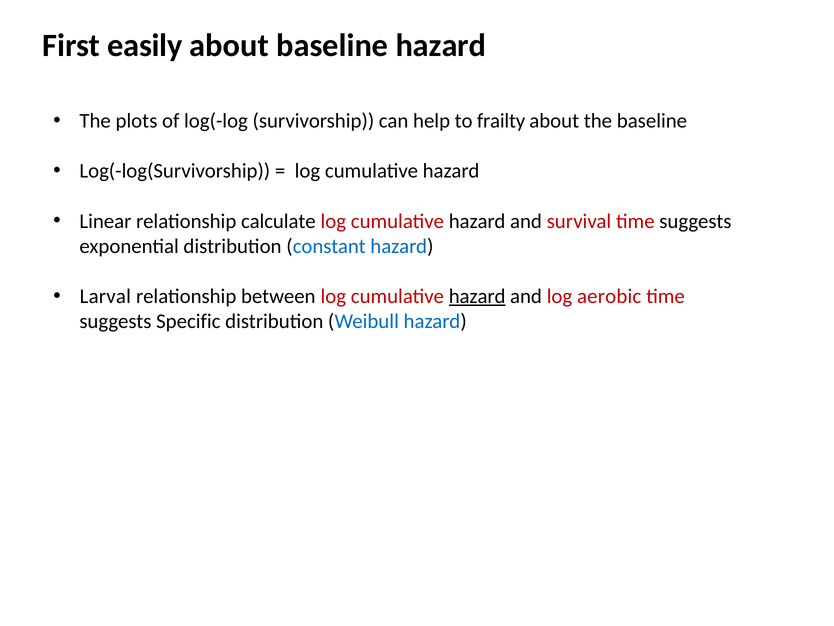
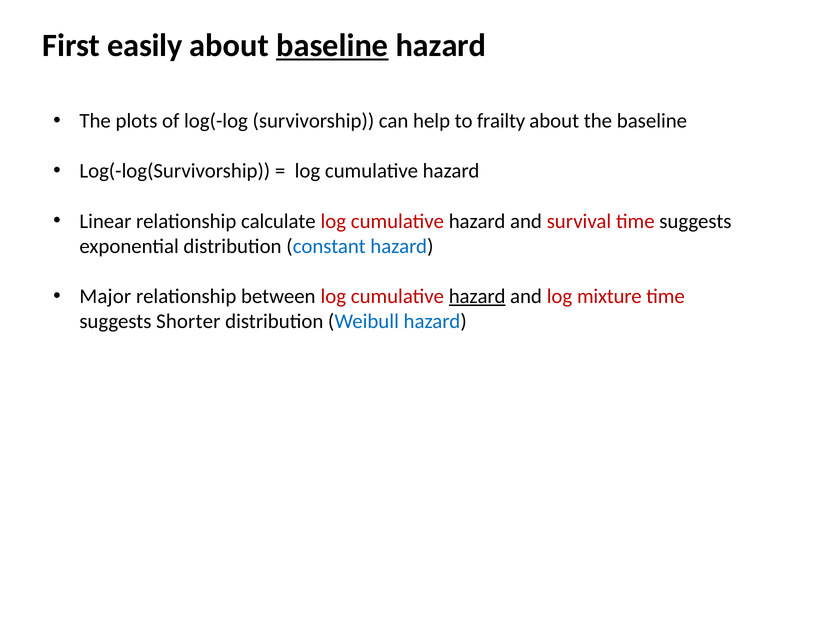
baseline at (332, 46) underline: none -> present
Larval: Larval -> Major
aerobic: aerobic -> mixture
Specific: Specific -> Shorter
